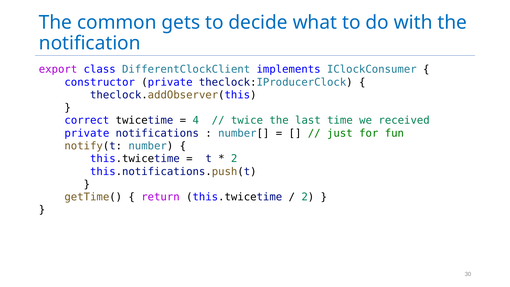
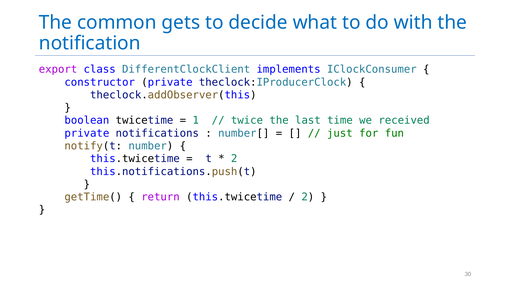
correct: correct -> boolean
4: 4 -> 1
